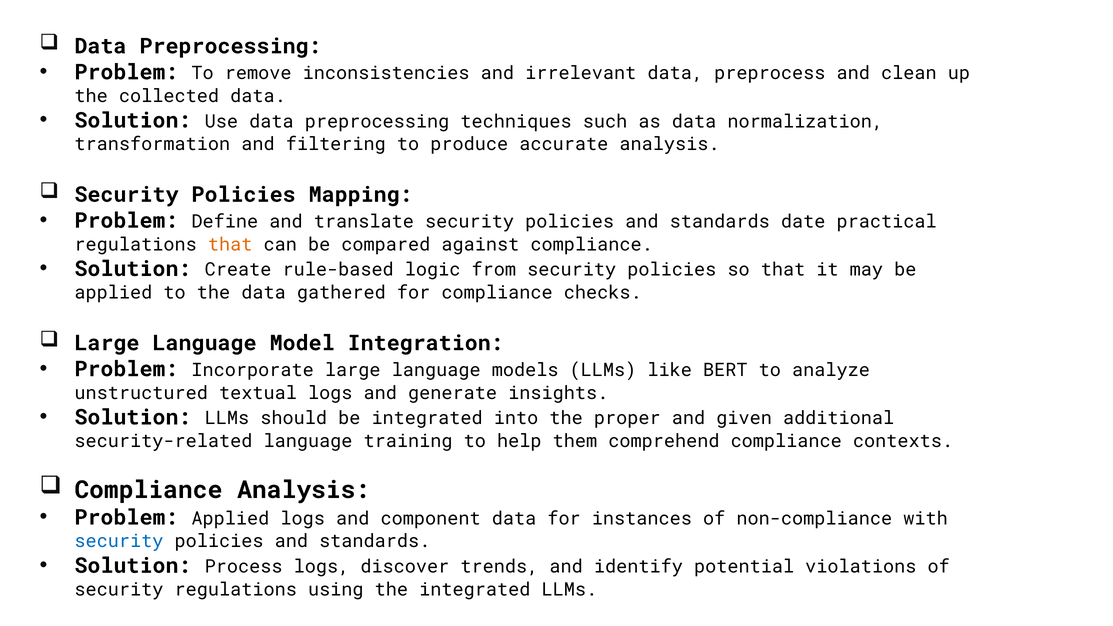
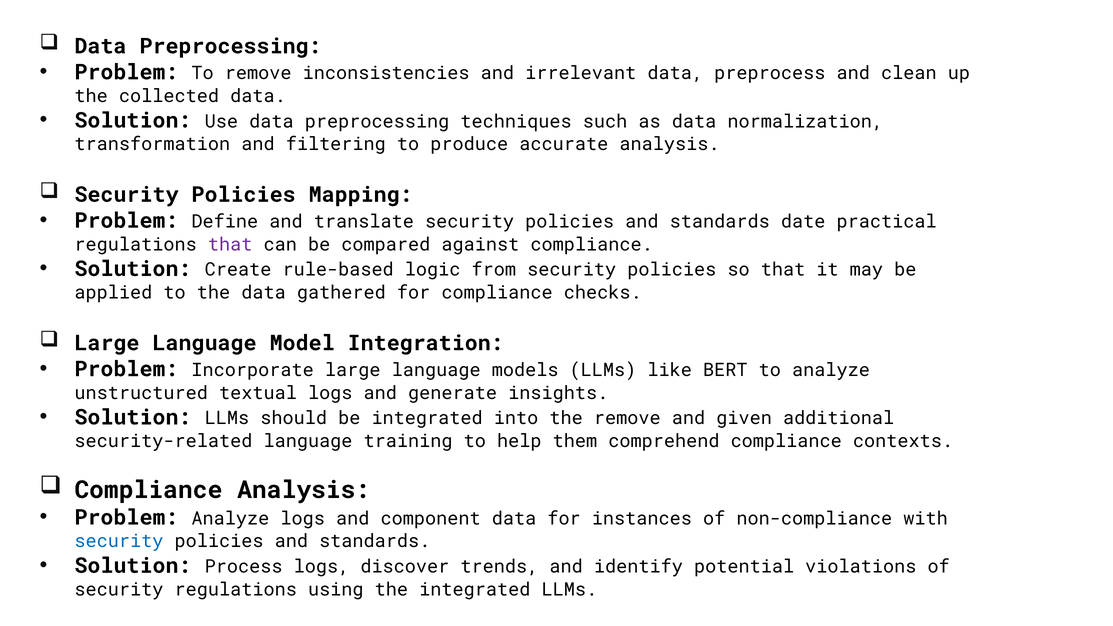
that at (230, 245) colour: orange -> purple
the proper: proper -> remove
Problem Applied: Applied -> Analyze
